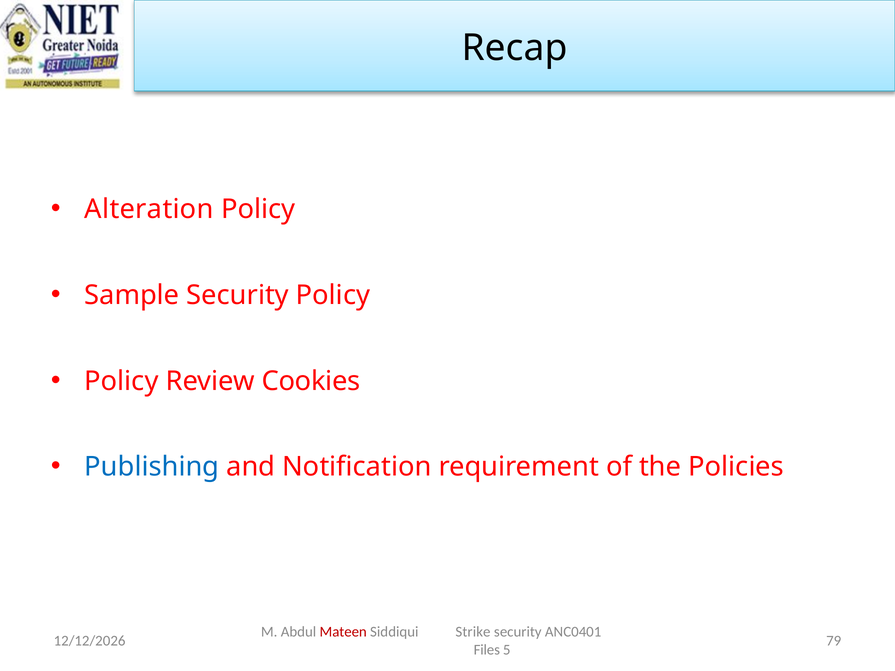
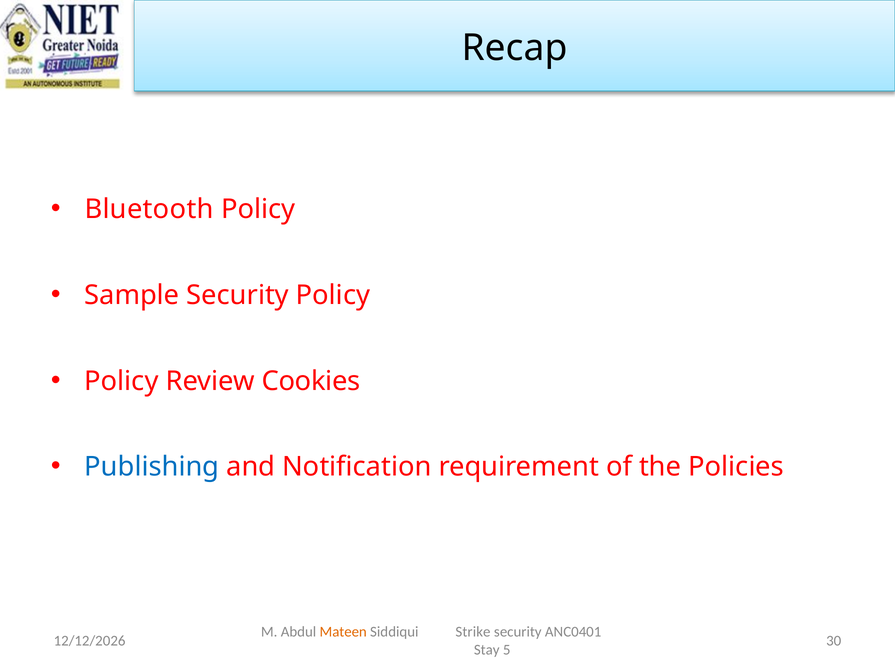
Alteration: Alteration -> Bluetooth
Mateen colour: red -> orange
79: 79 -> 30
Files: Files -> Stay
